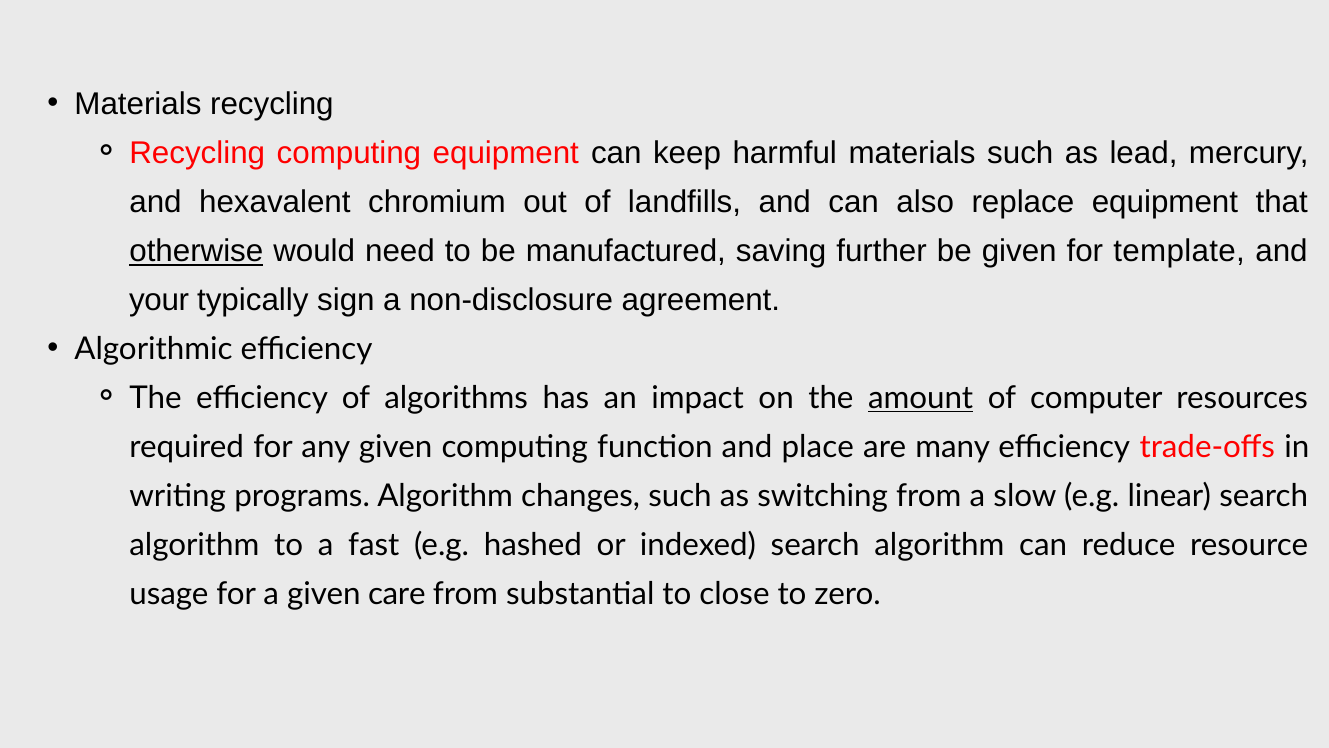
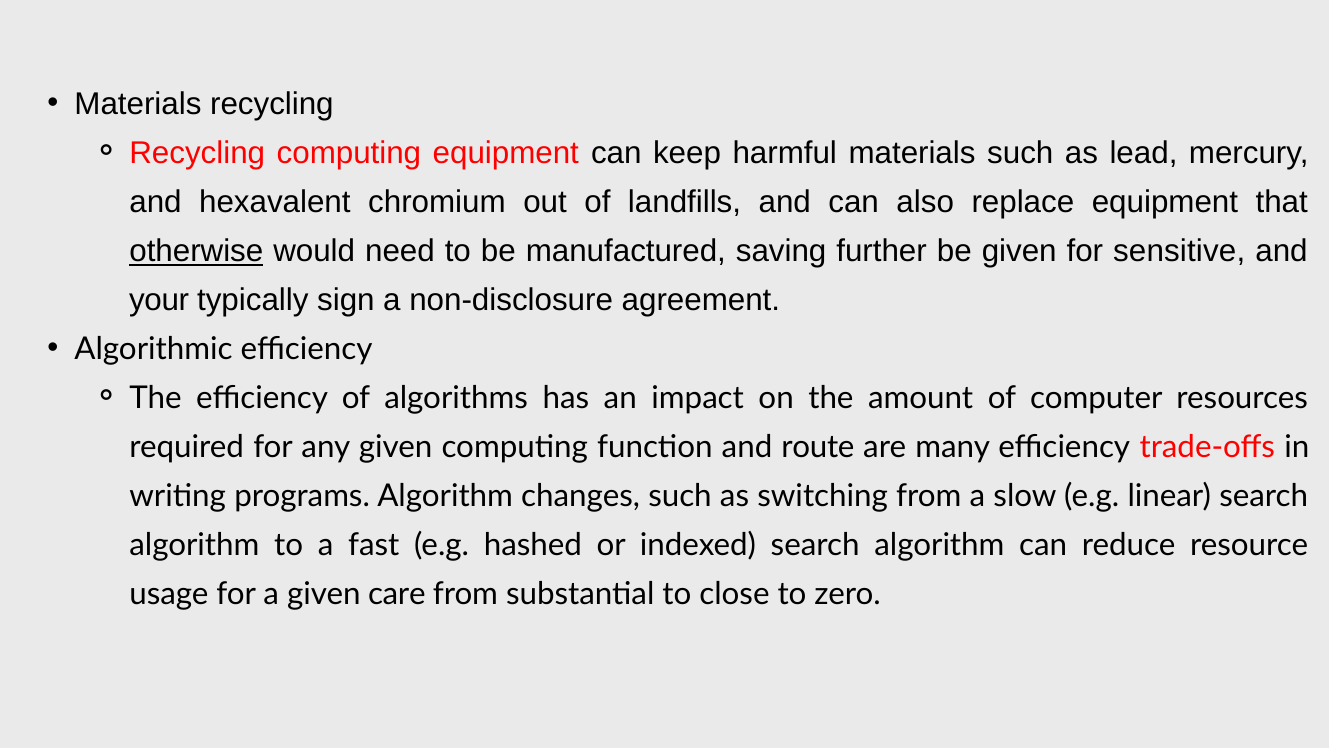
template: template -> sensitive
amount underline: present -> none
place: place -> route
